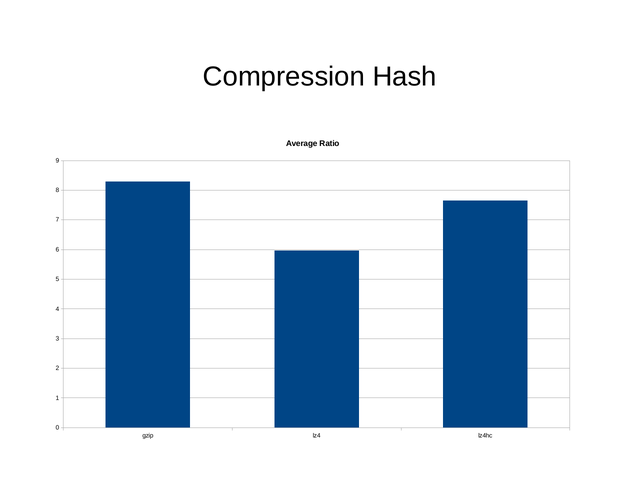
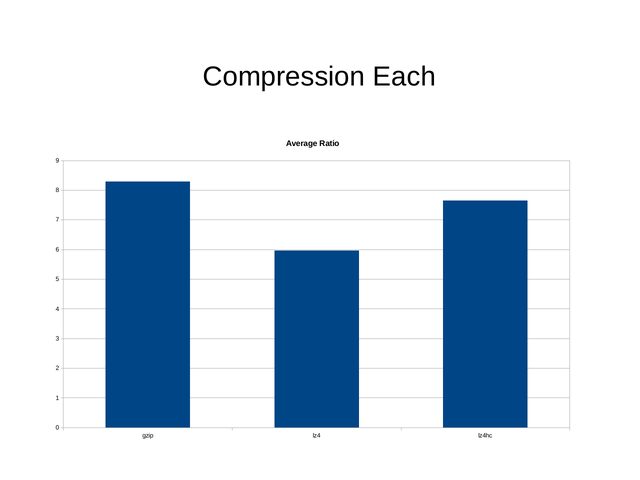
Hash: Hash -> Each
